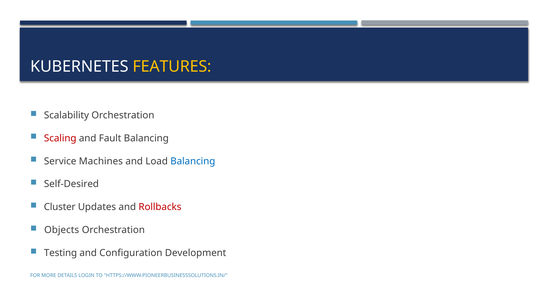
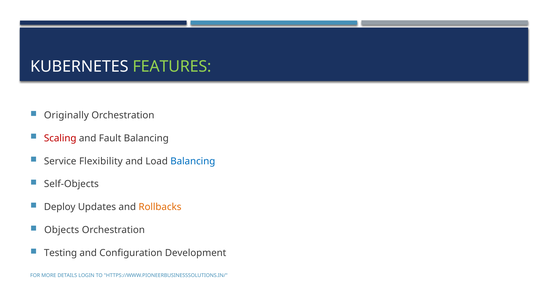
FEATURES colour: yellow -> light green
Scalability: Scalability -> Originally
Machines: Machines -> Flexibility
Self-Desired: Self-Desired -> Self-Objects
Cluster: Cluster -> Deploy
Rollbacks colour: red -> orange
